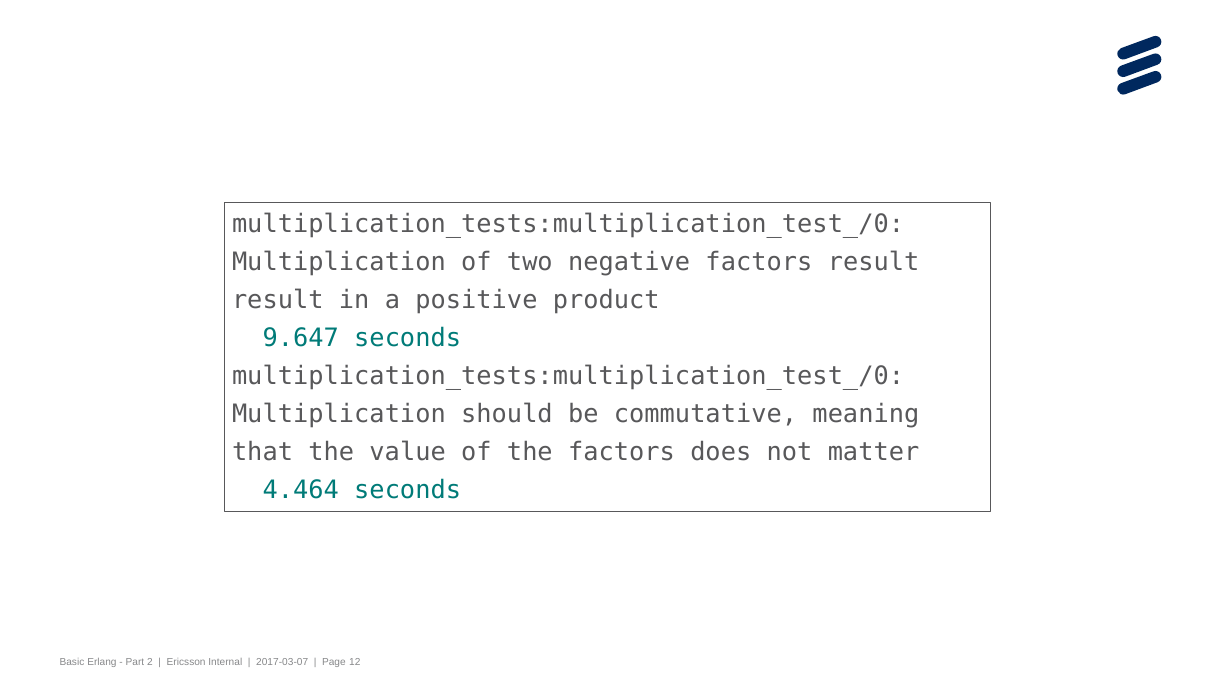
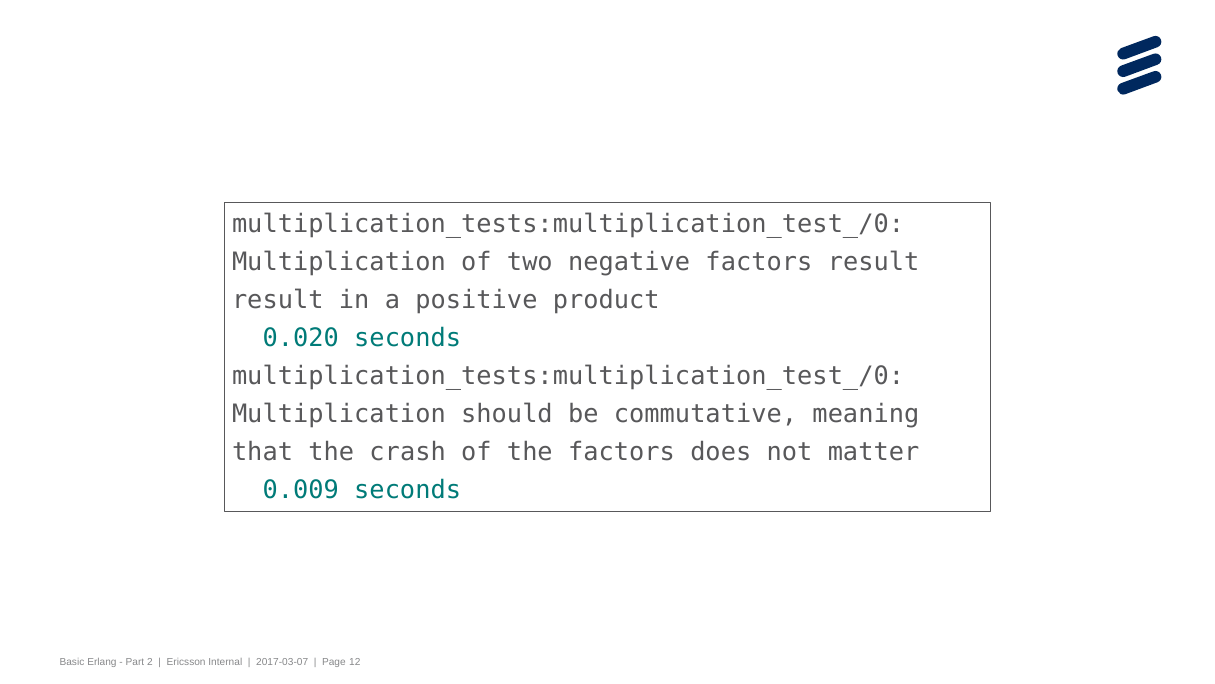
9.647: 9.647 -> 0.020
value: value -> crash
4.464: 4.464 -> 0.009
